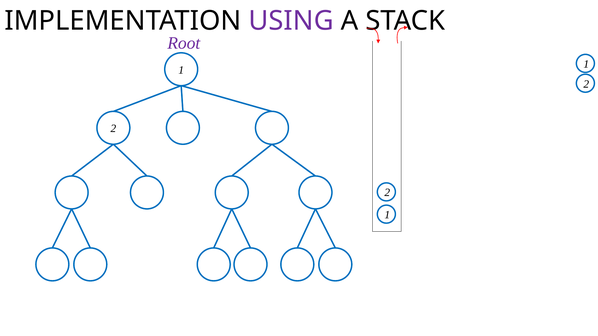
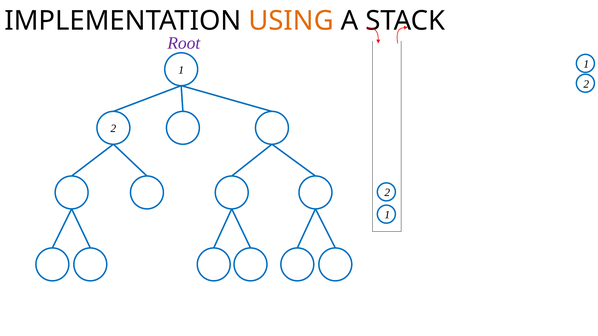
USING colour: purple -> orange
